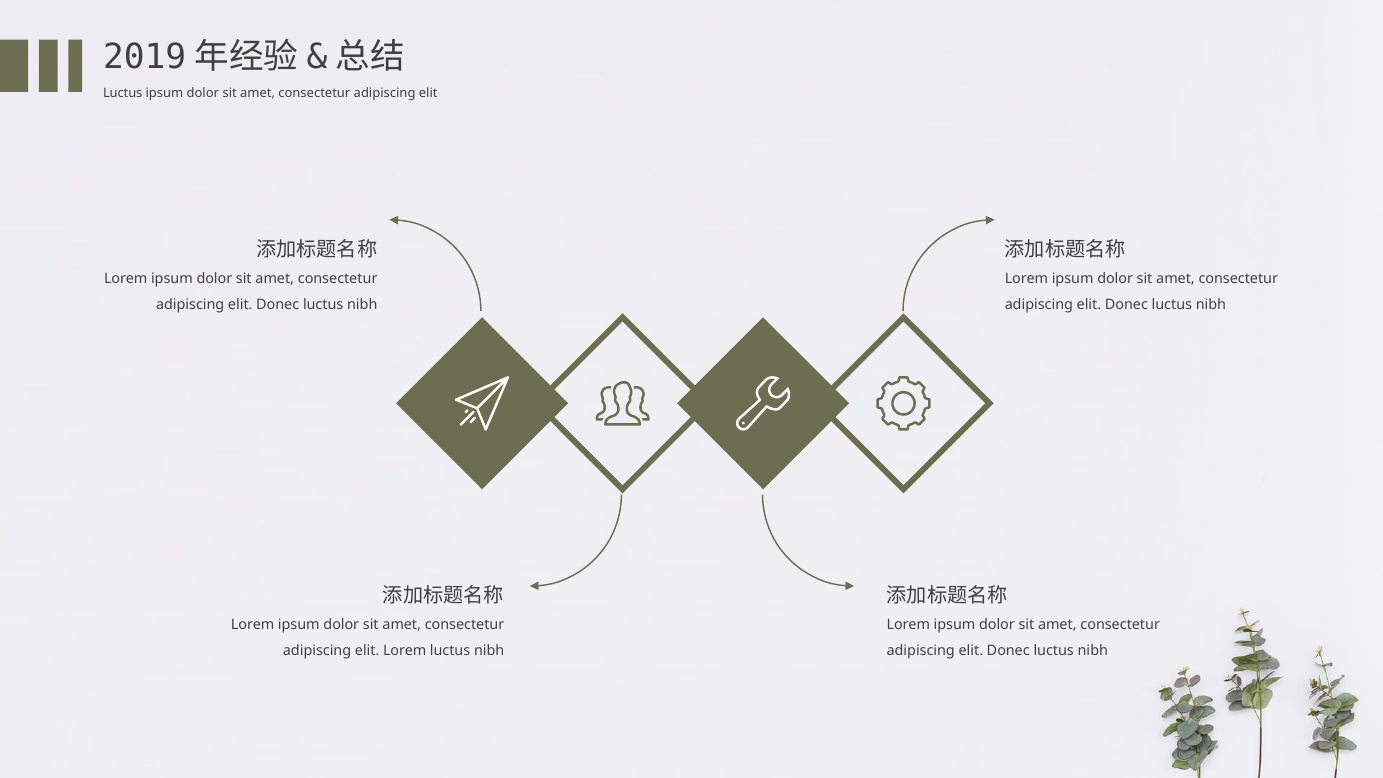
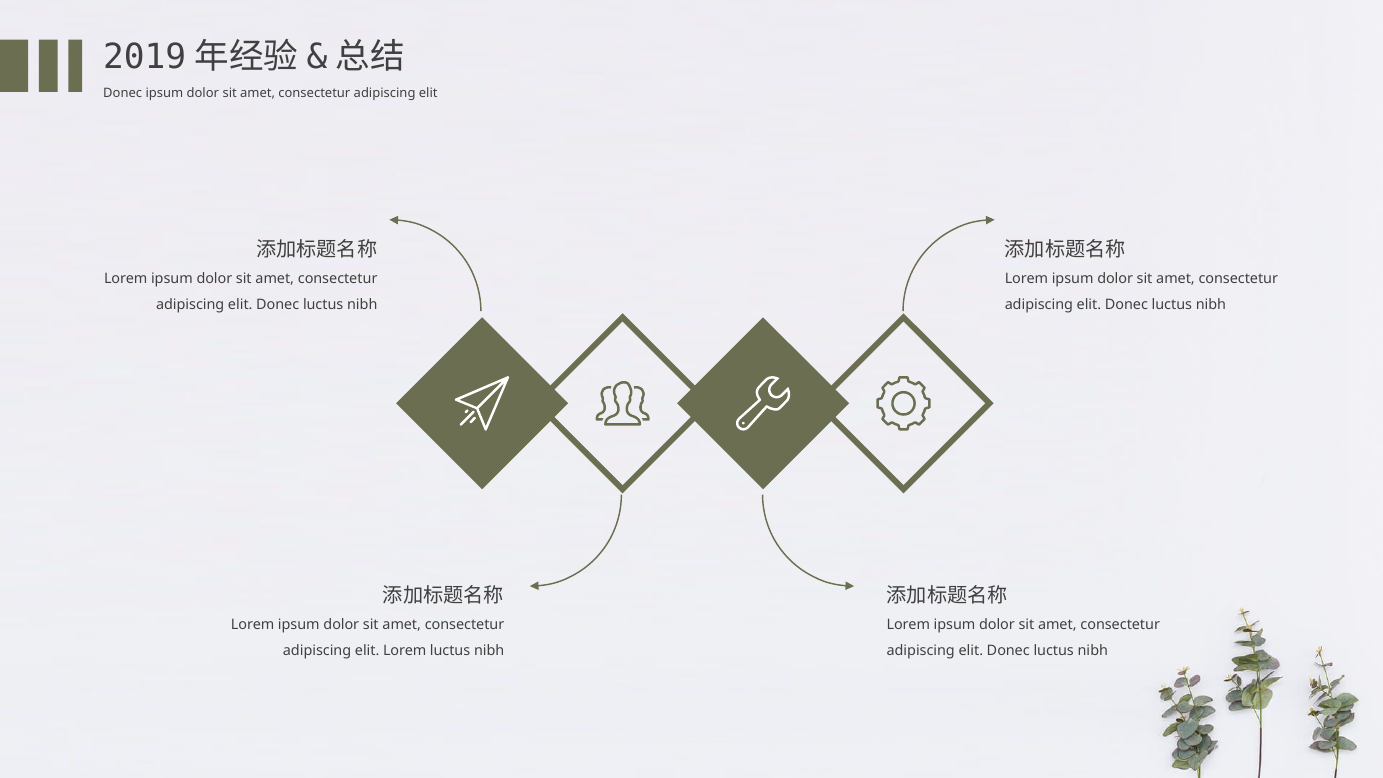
Luctus at (123, 93): Luctus -> Donec
